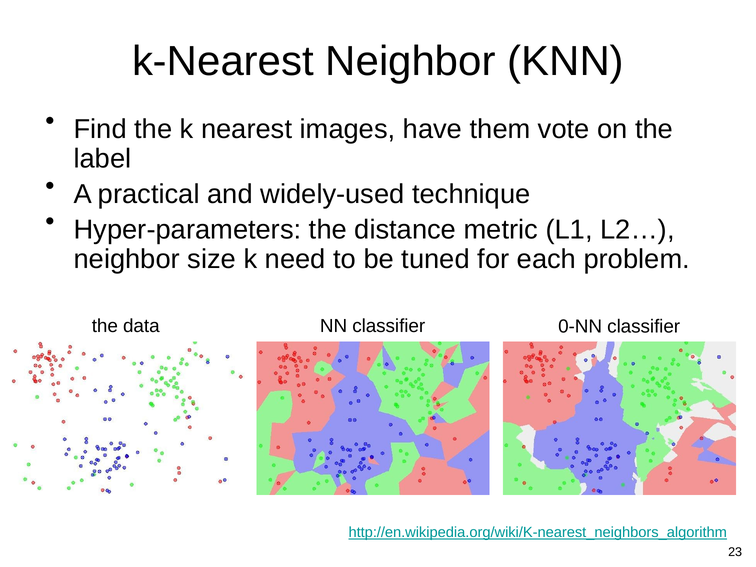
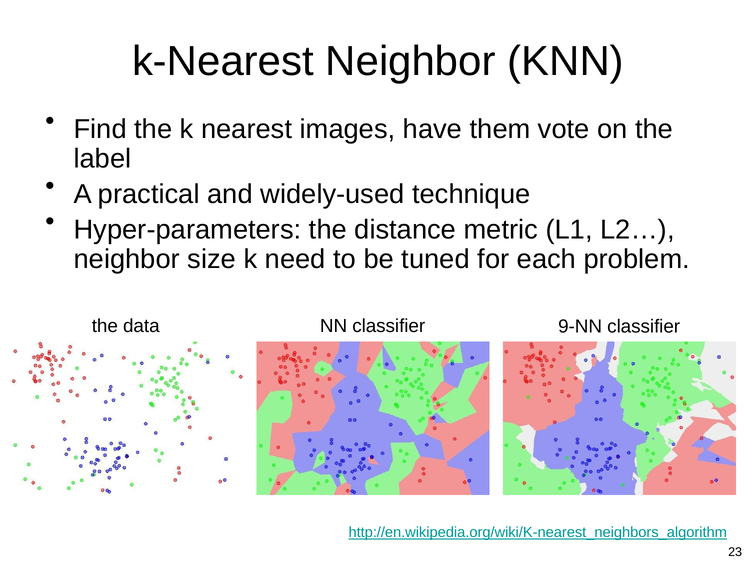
0-NN: 0-NN -> 9-NN
